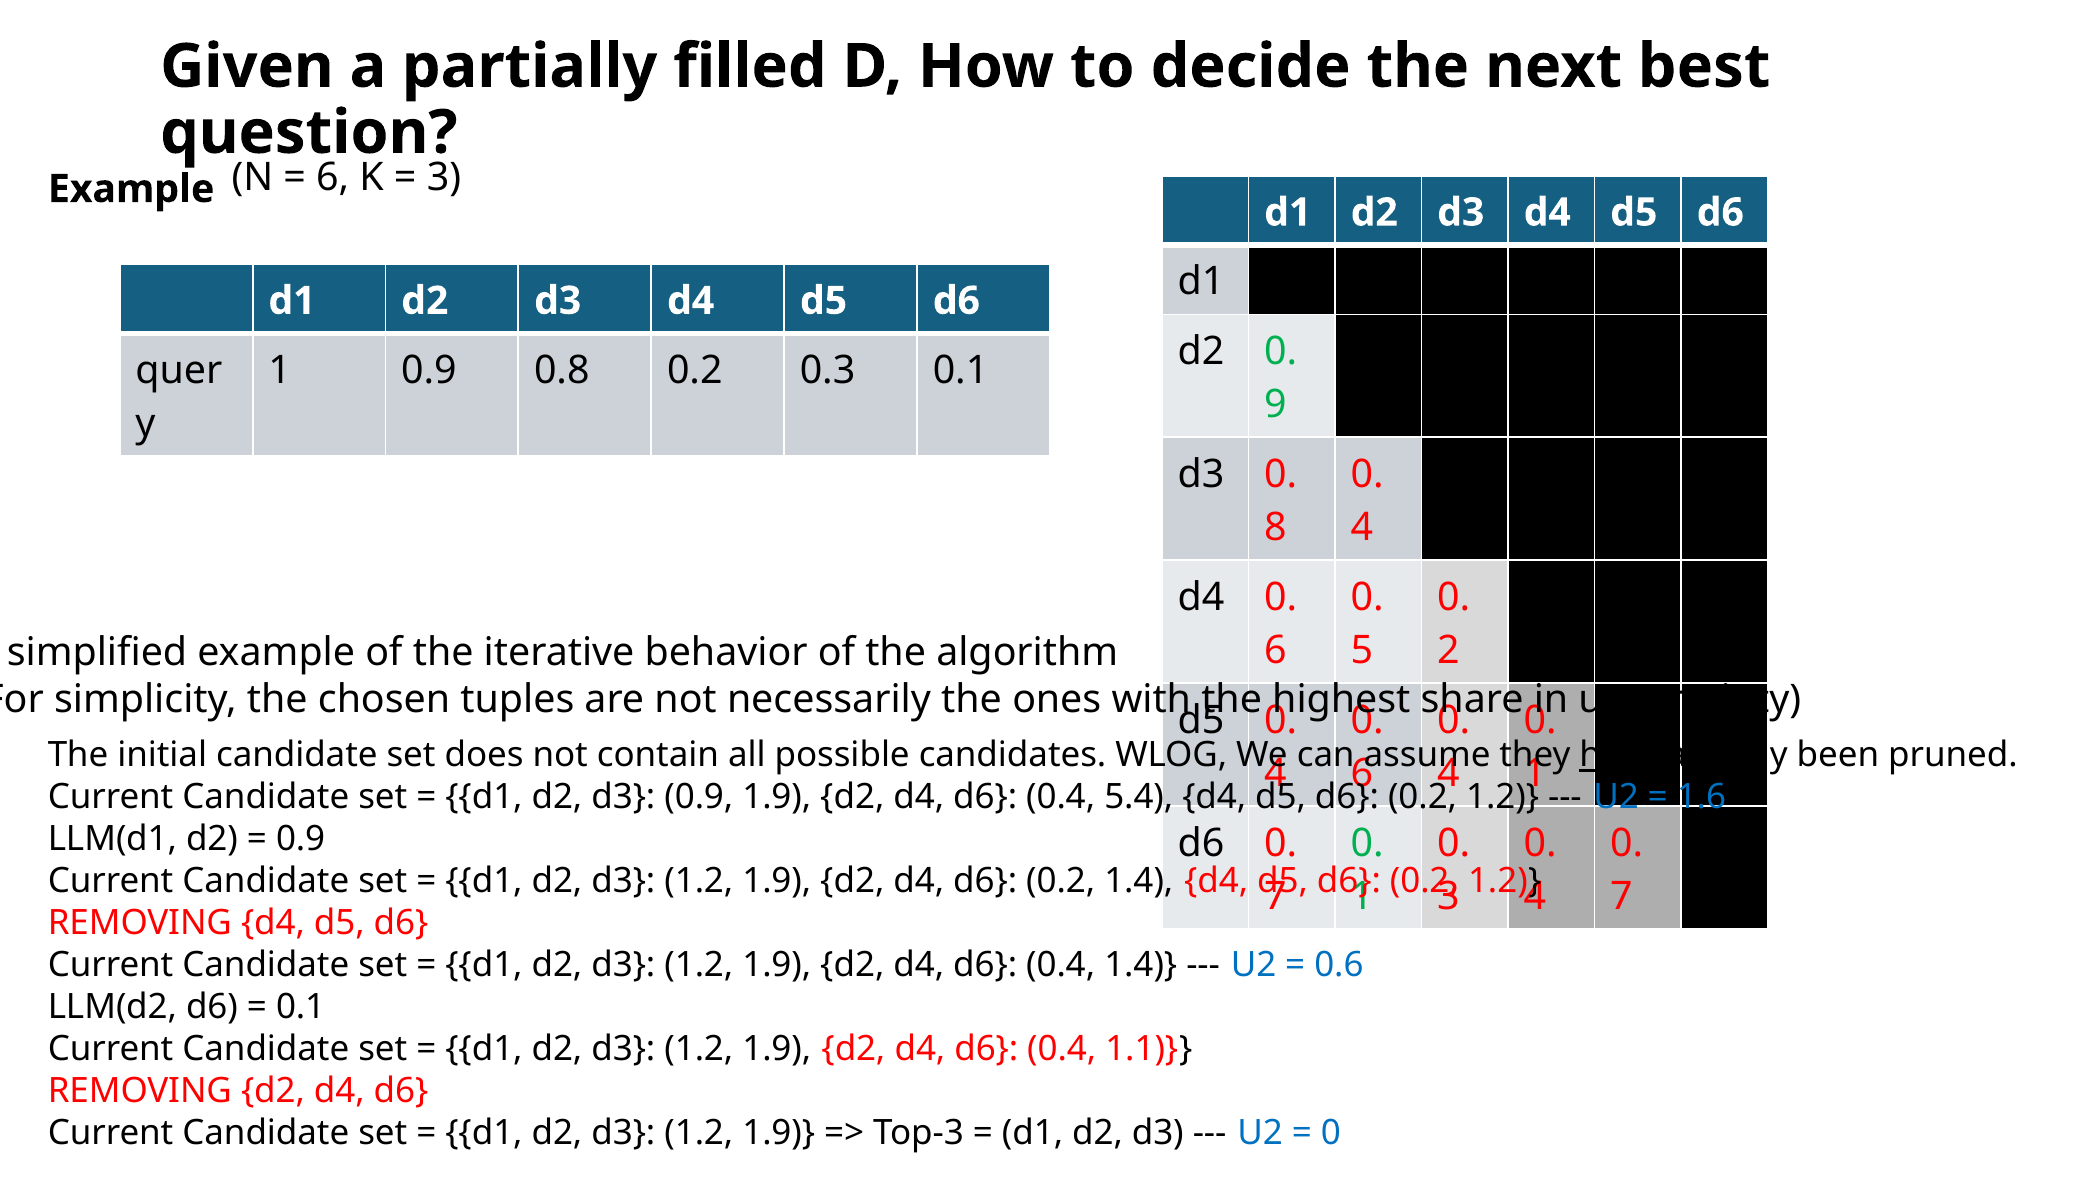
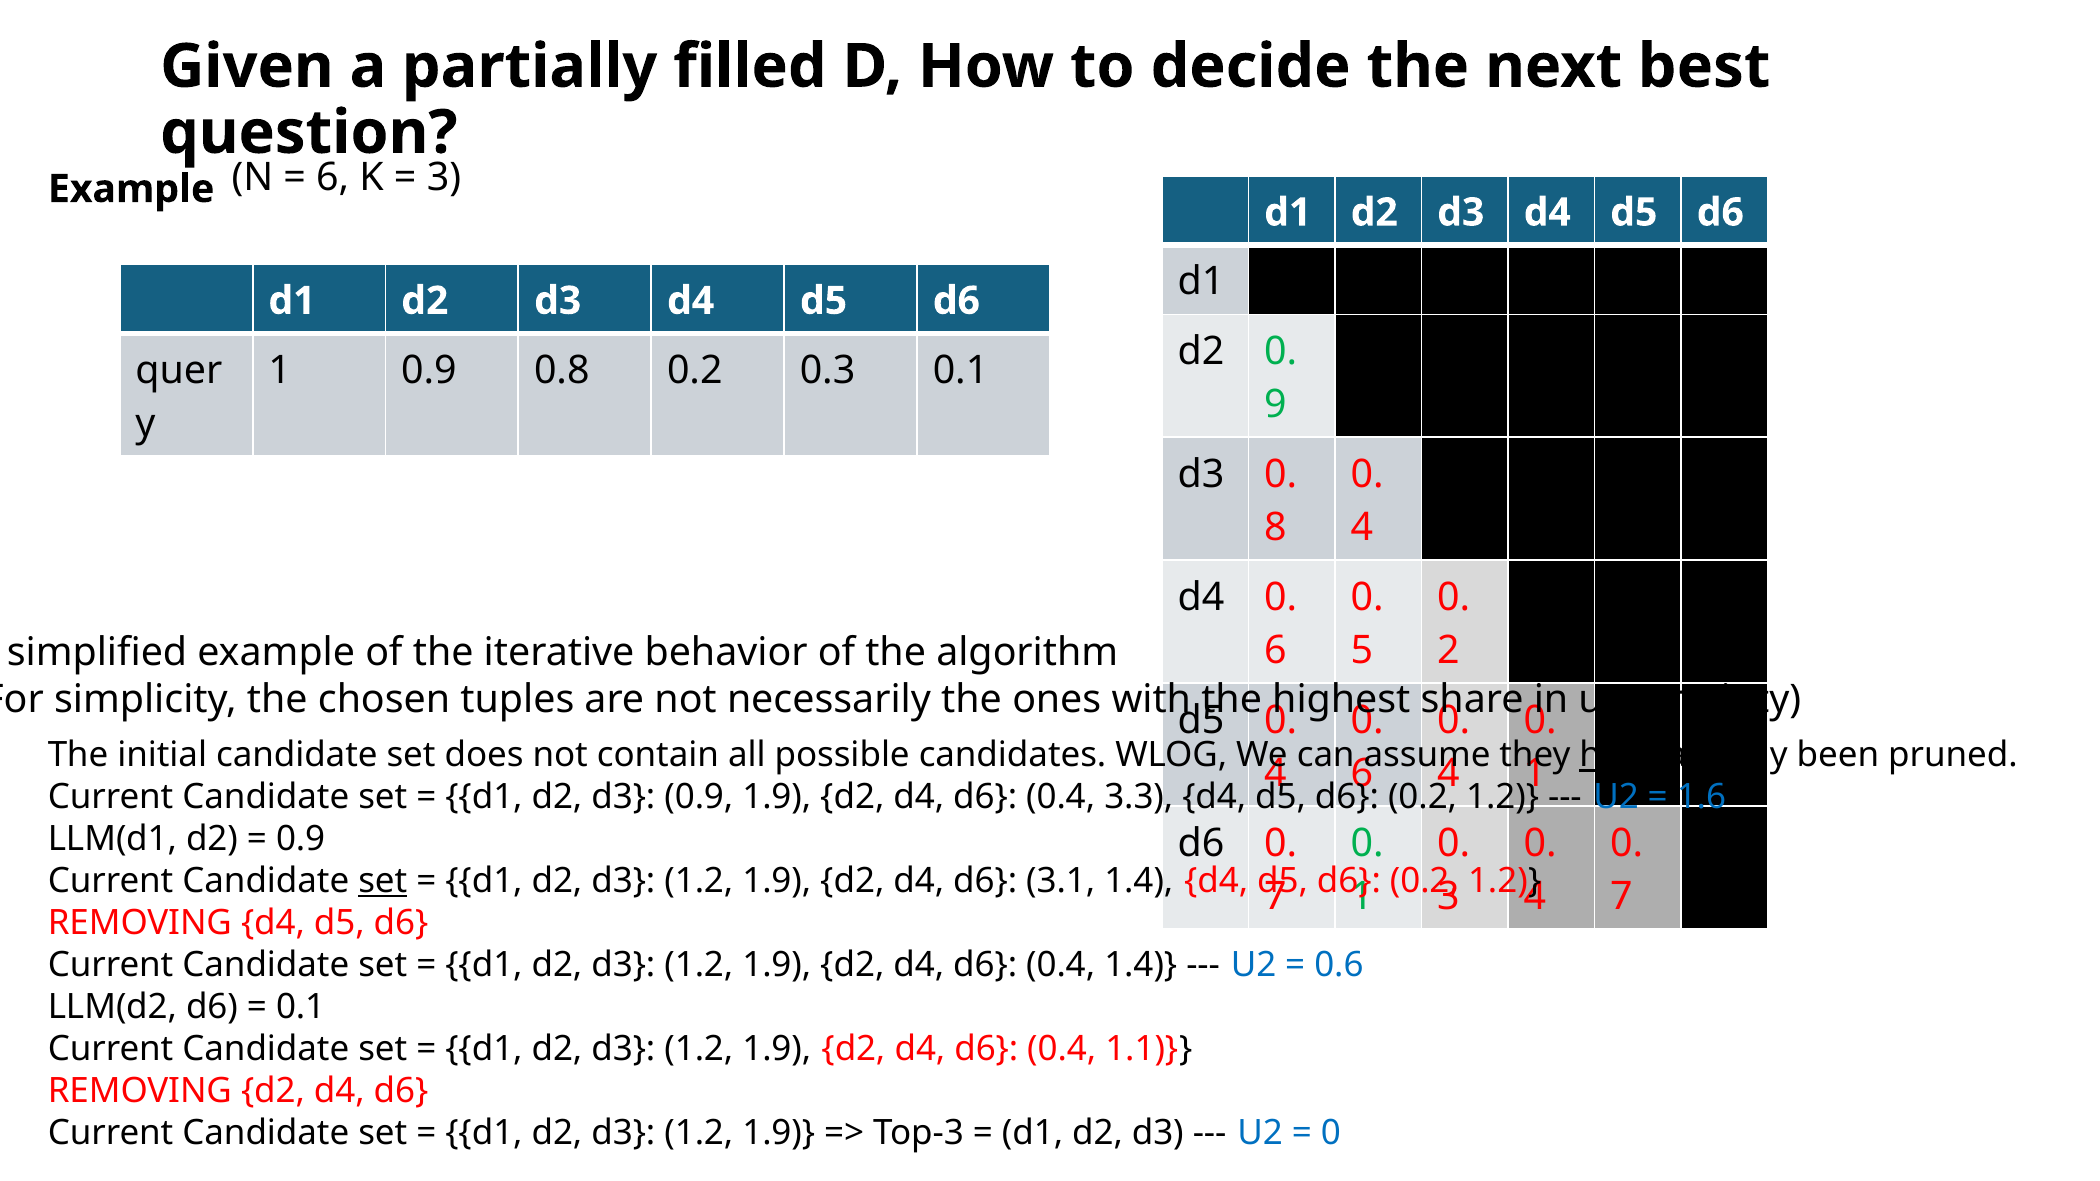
5.4: 5.4 -> 3.3
set at (383, 882) underline: none -> present
d4 d6 0.2: 0.2 -> 3.1
